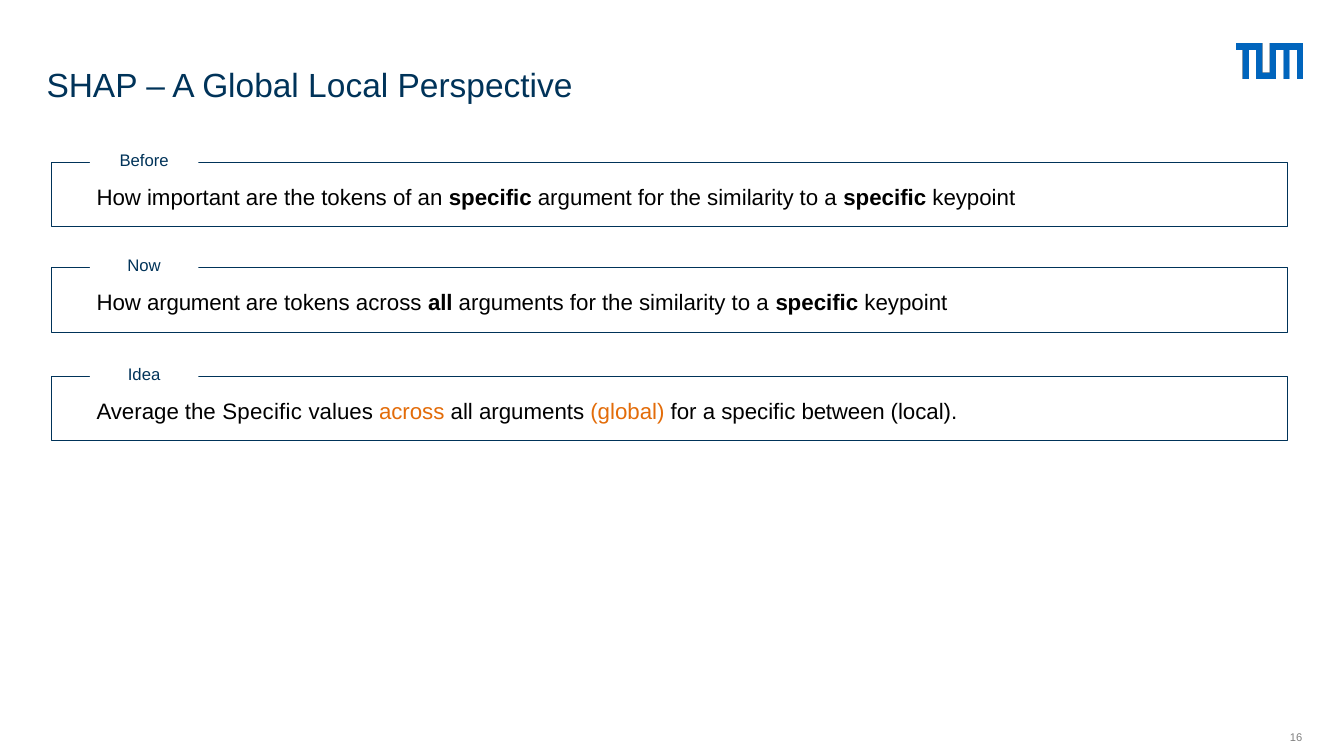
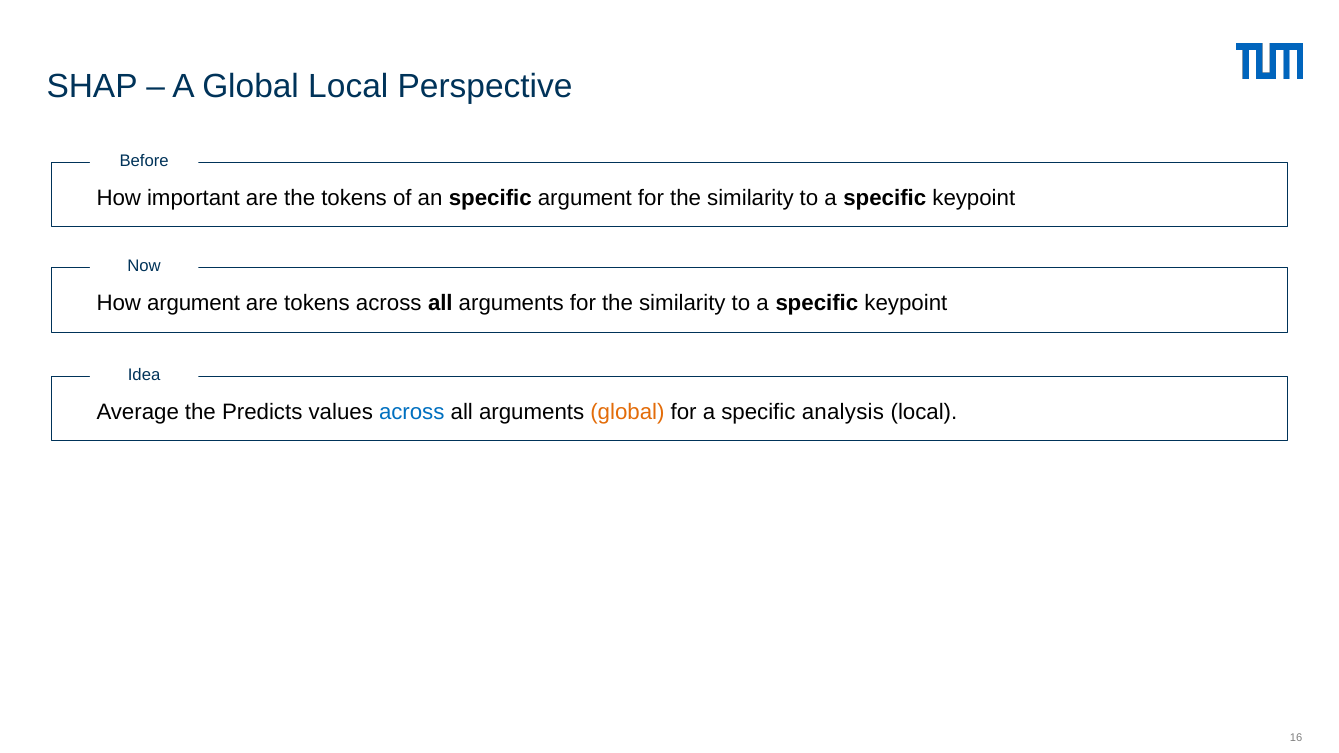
the Specific: Specific -> Predicts
across at (412, 412) colour: orange -> blue
between: between -> analysis
